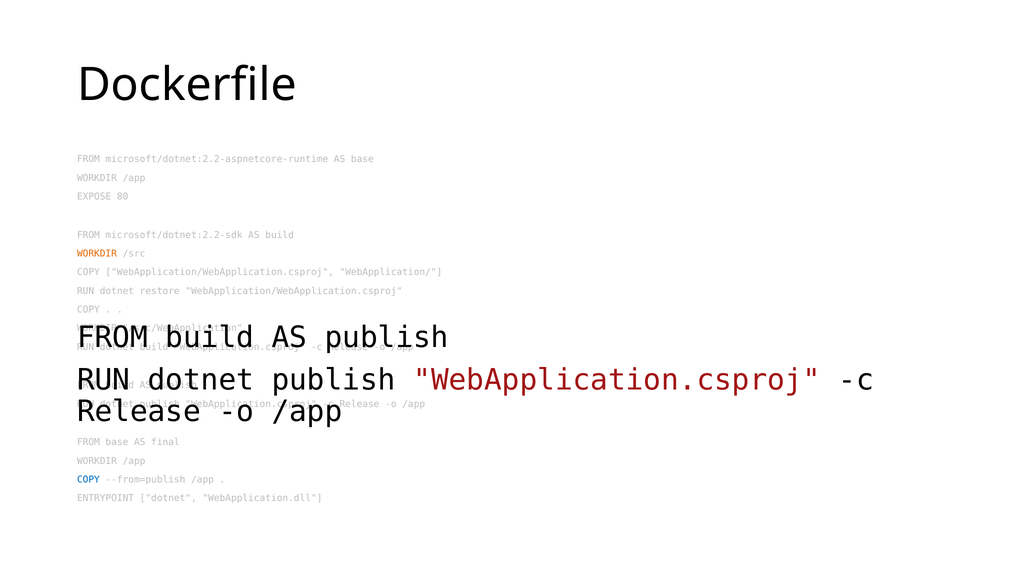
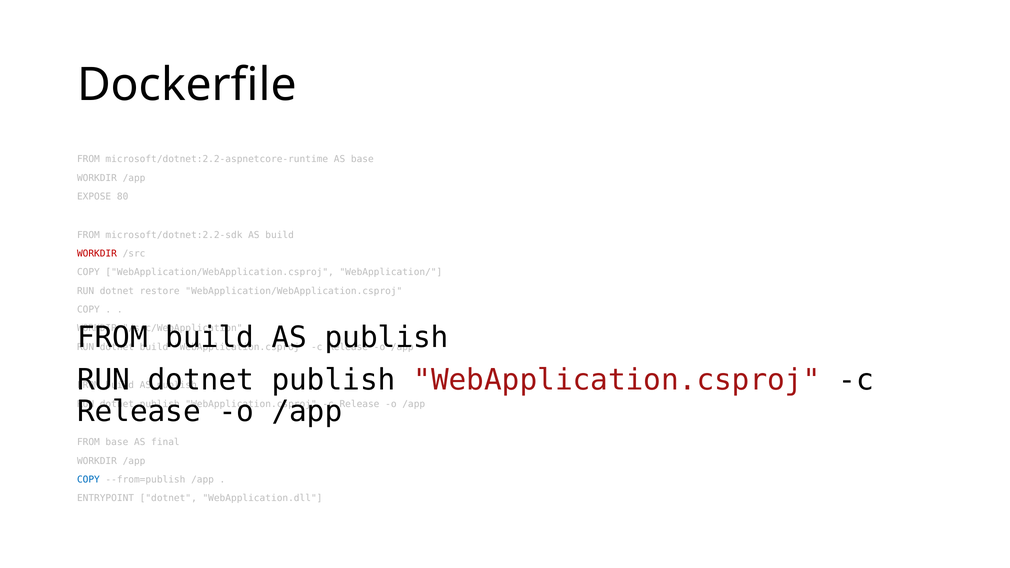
WORKDIR at (97, 254) colour: orange -> red
